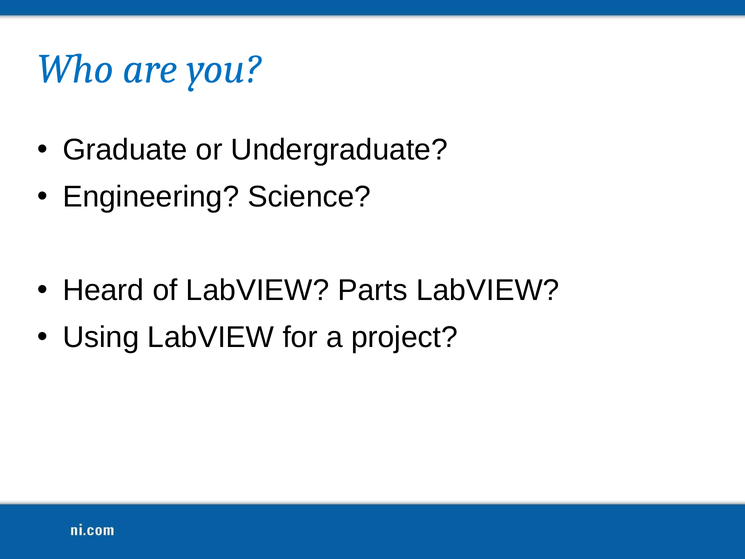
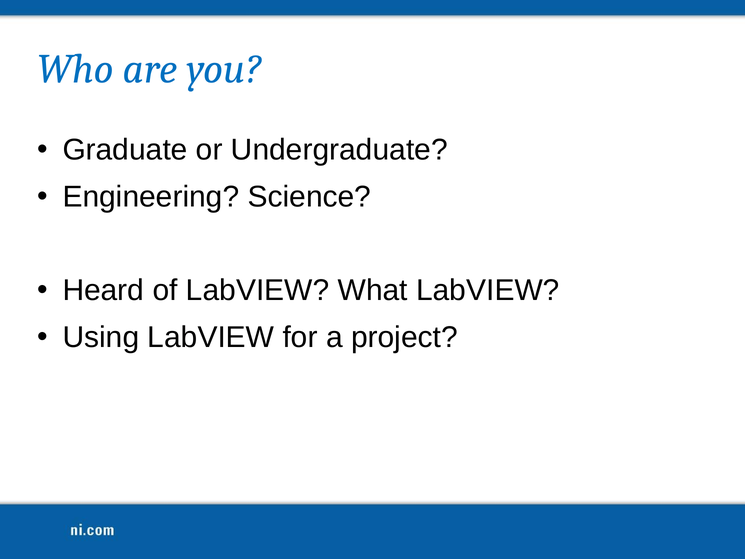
Parts: Parts -> What
